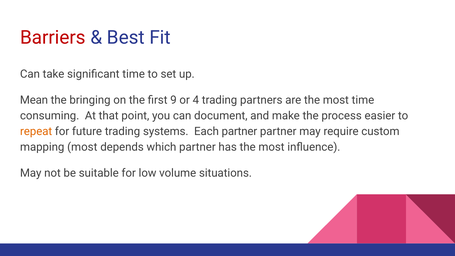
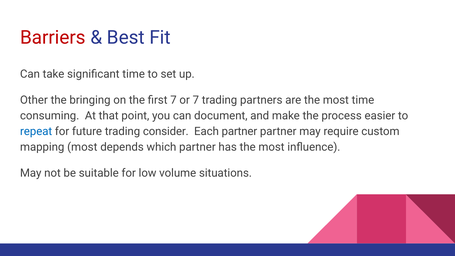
Mean: Mean -> Other
first 9: 9 -> 7
or 4: 4 -> 7
repeat colour: orange -> blue
systems: systems -> consider
